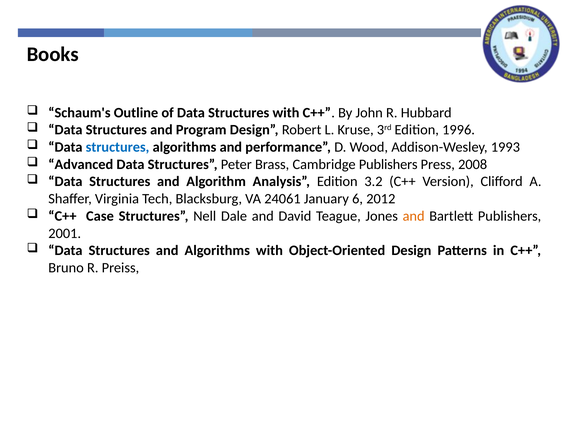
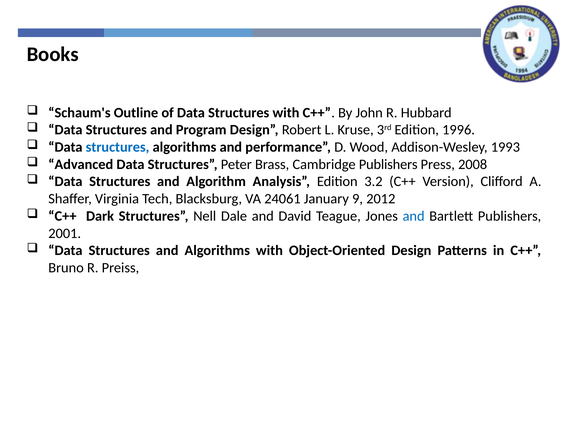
6: 6 -> 9
Case: Case -> Dark
and at (414, 216) colour: orange -> blue
